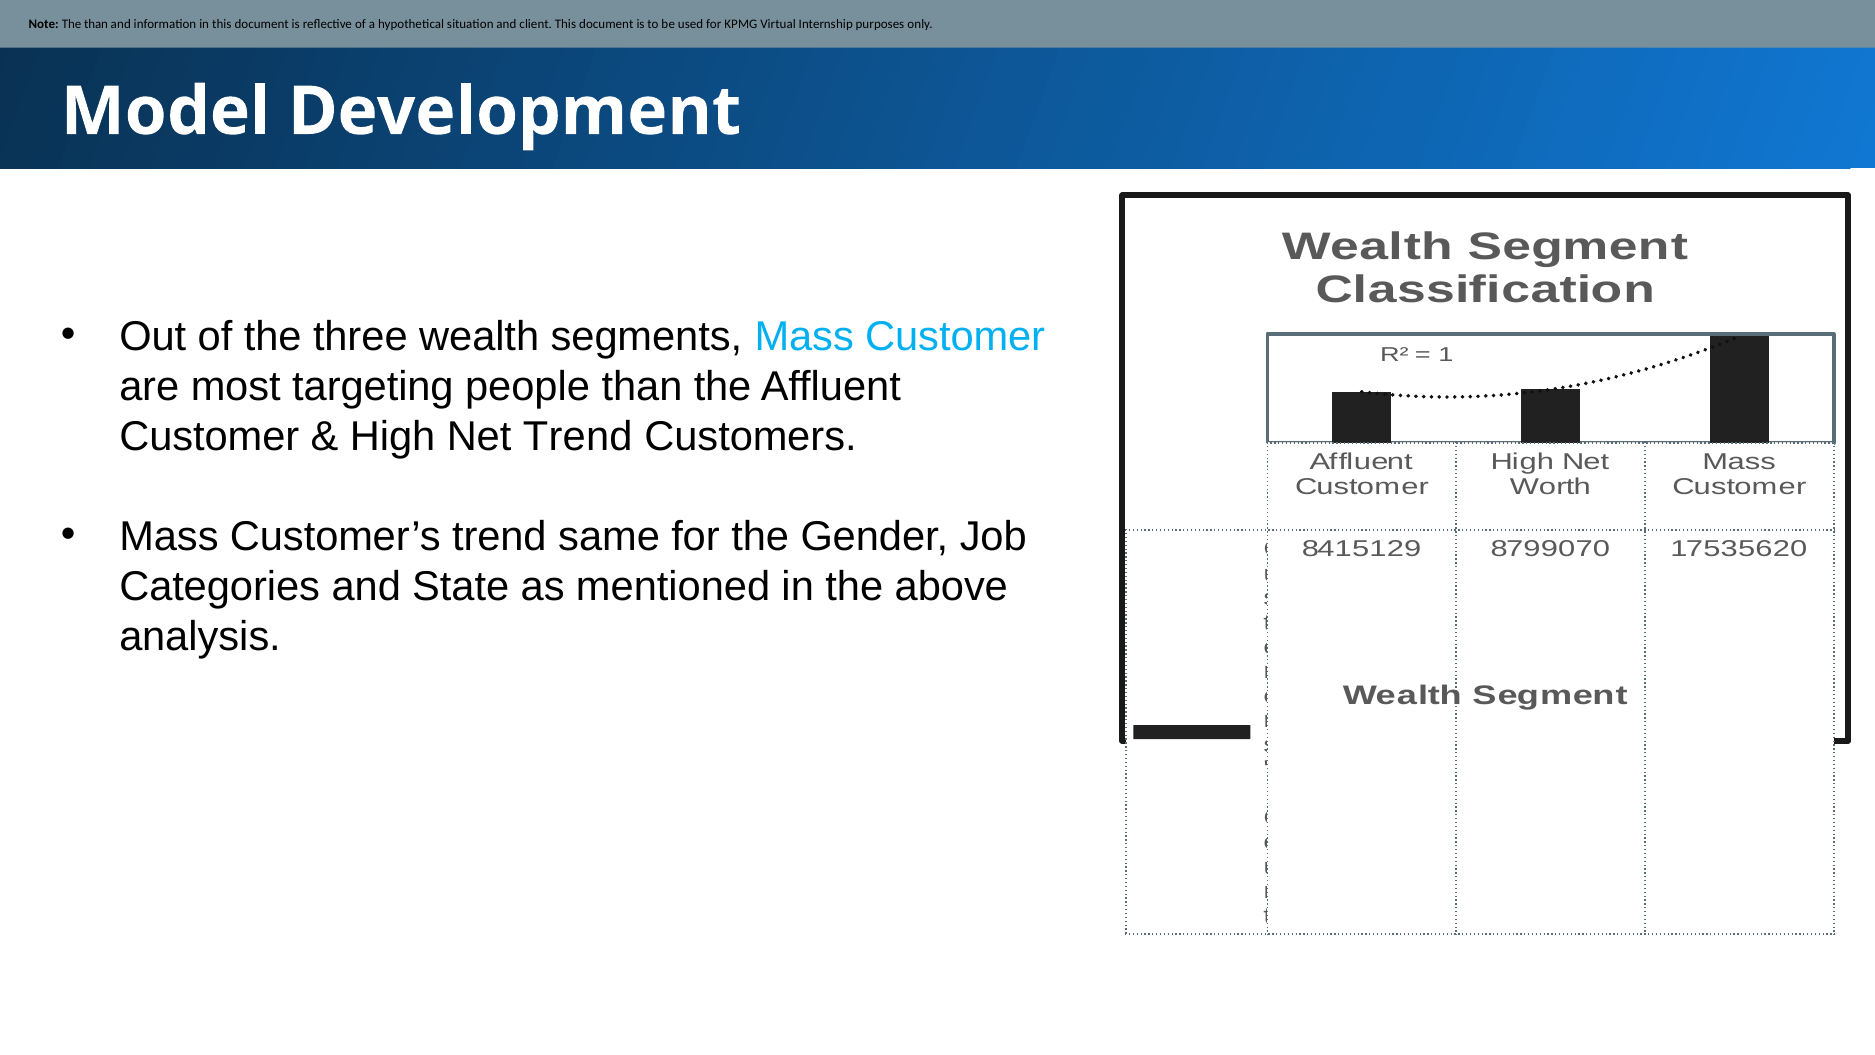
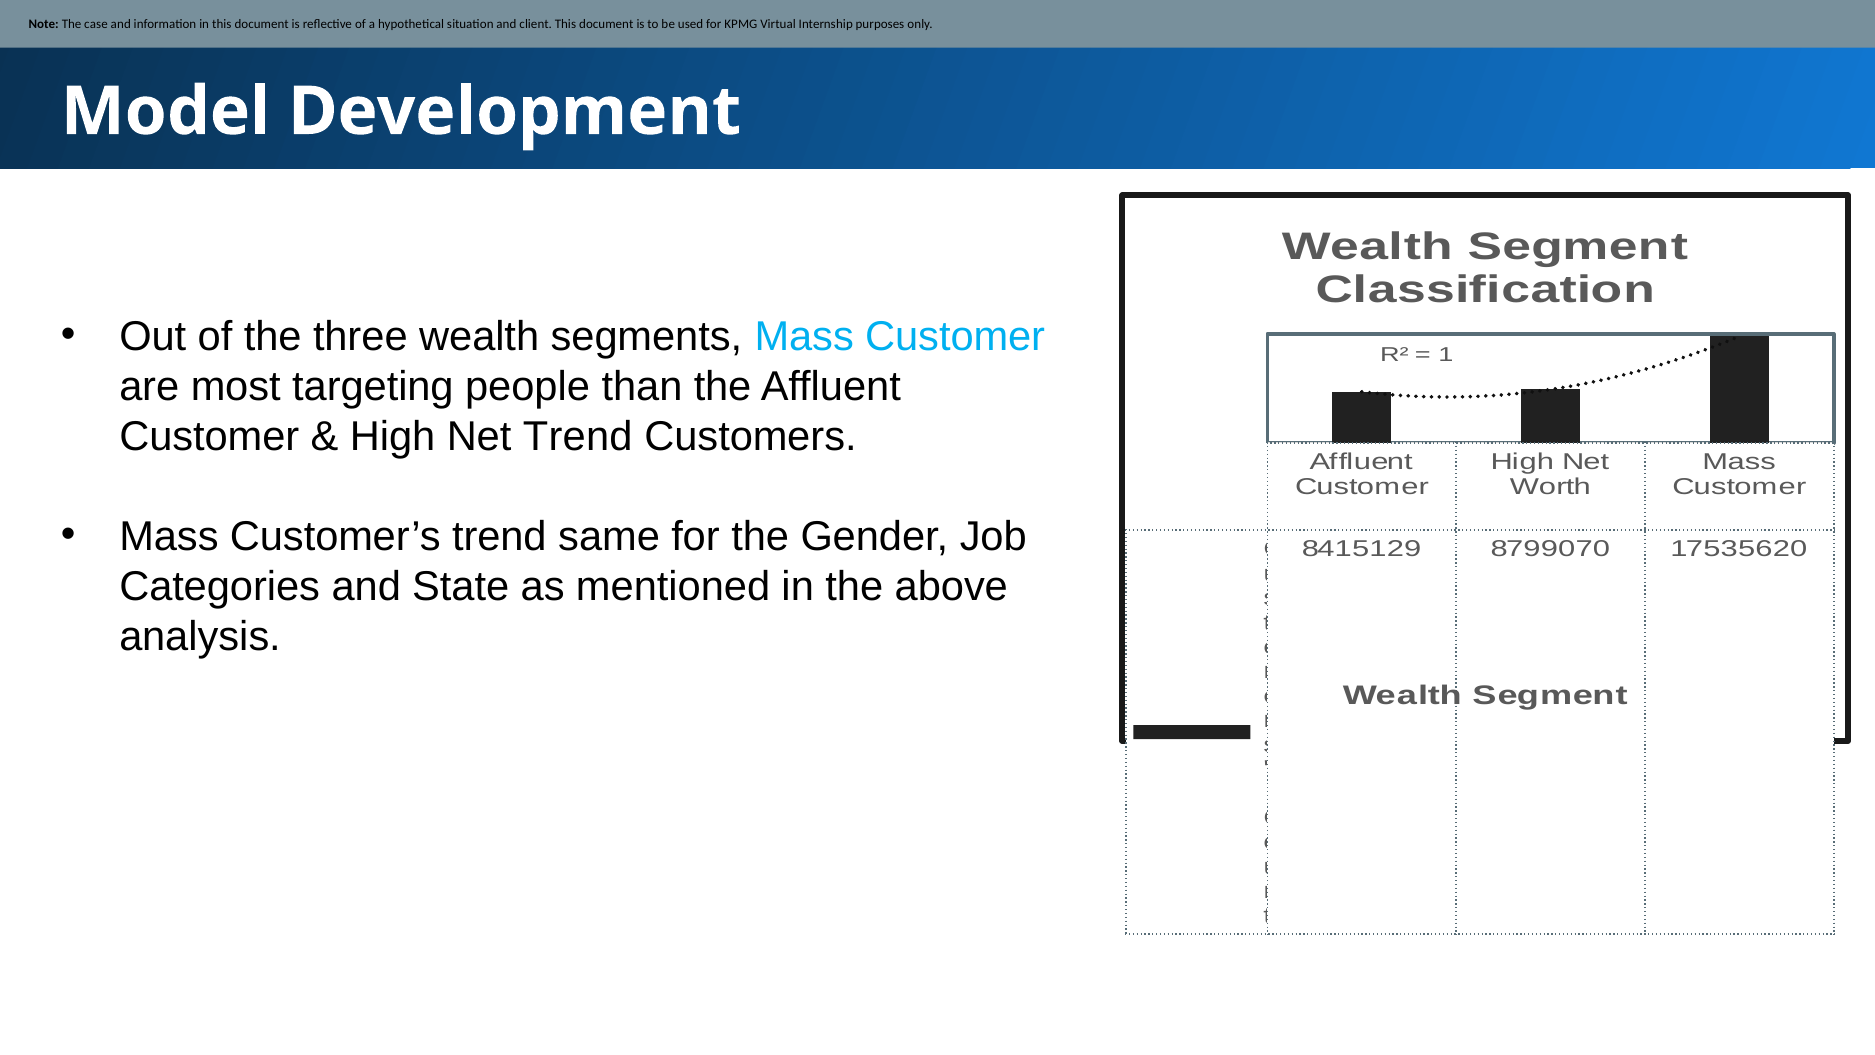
The than: than -> case
